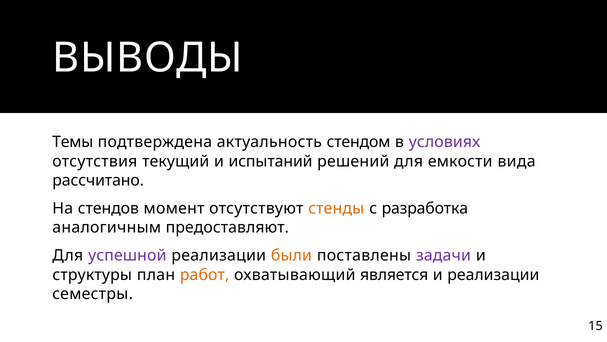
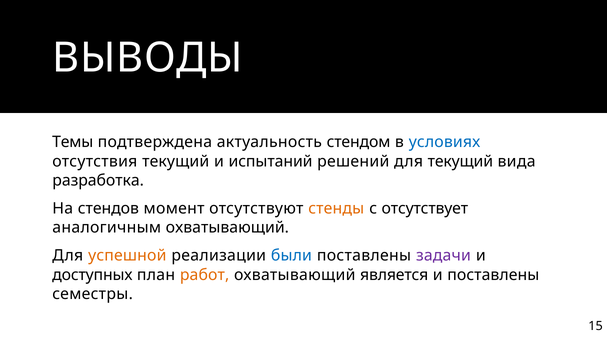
условиях colour: purple -> blue
для емкости: емкости -> текущий
рассчитано: рассчитано -> разработка
разработка: разработка -> отсутствует
аналогичным предоставляют: предоставляют -> охватывающий
успешной colour: purple -> orange
были colour: orange -> blue
структуры: структуры -> доступных
и реализации: реализации -> поставлены
